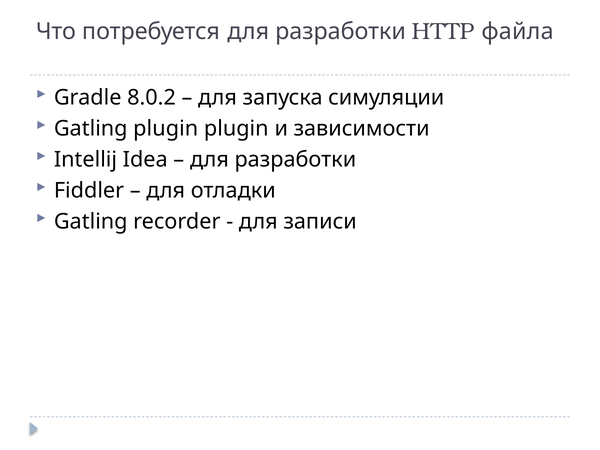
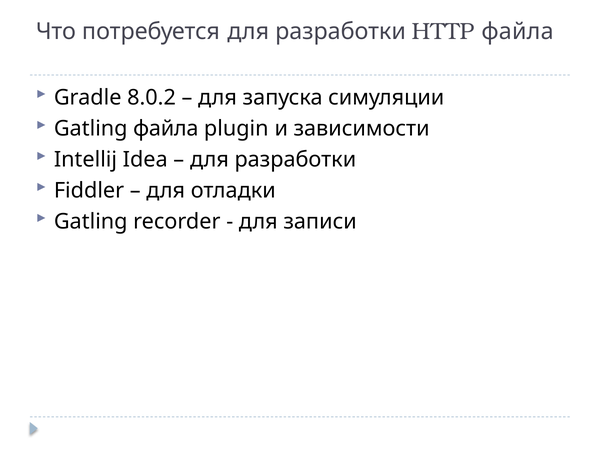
Gatling plugin: plugin -> файла
